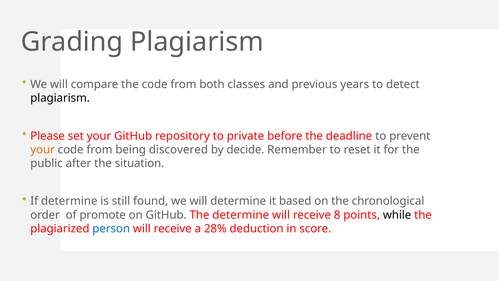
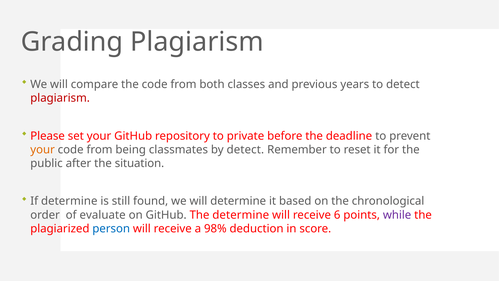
plagiarism at (60, 98) colour: black -> red
discovered: discovered -> classmates
by decide: decide -> detect
promote: promote -> evaluate
8: 8 -> 6
while colour: black -> purple
28%: 28% -> 98%
